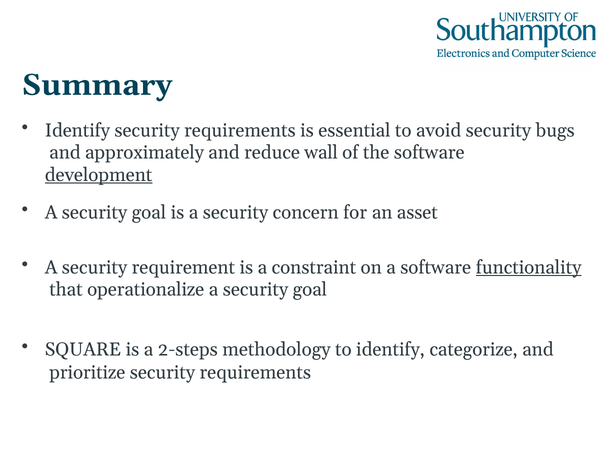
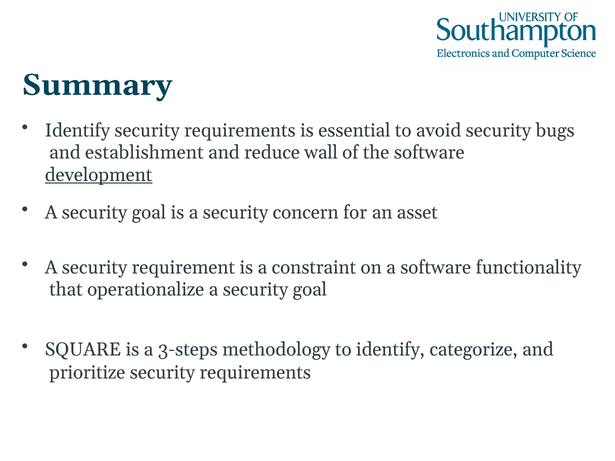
approximately: approximately -> establishment
functionality underline: present -> none
2-steps: 2-steps -> 3-steps
